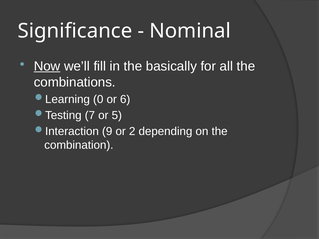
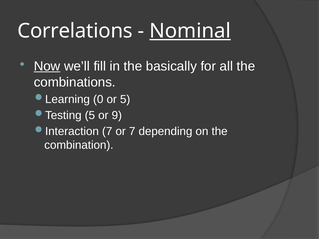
Significance: Significance -> Correlations
Nominal underline: none -> present
or 6: 6 -> 5
7 at (90, 115): 7 -> 5
5: 5 -> 9
9 at (107, 132): 9 -> 7
or 2: 2 -> 7
